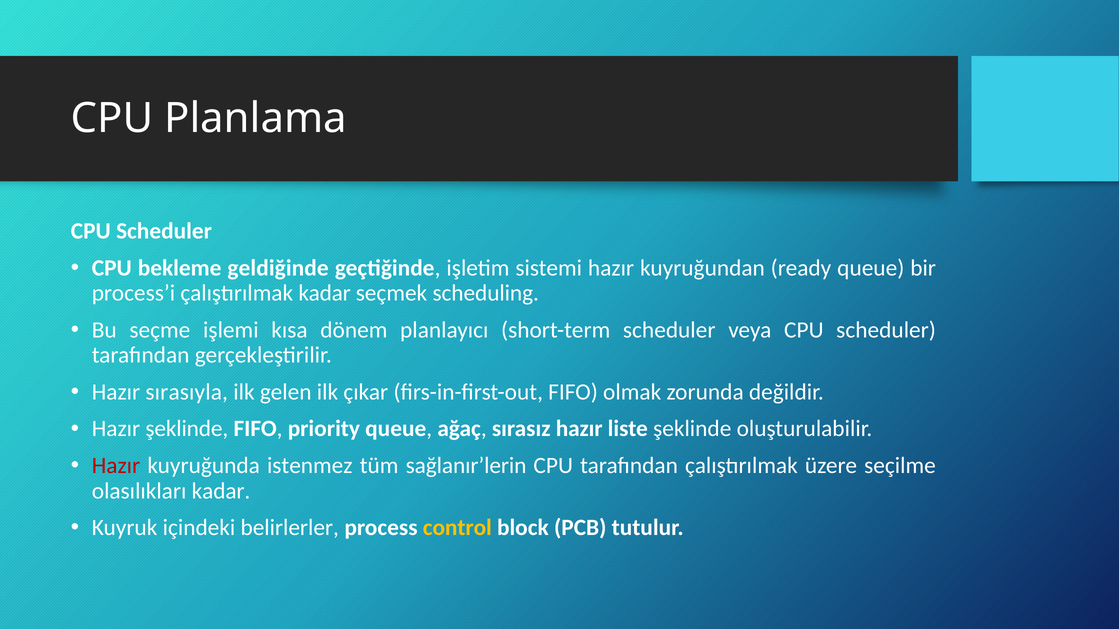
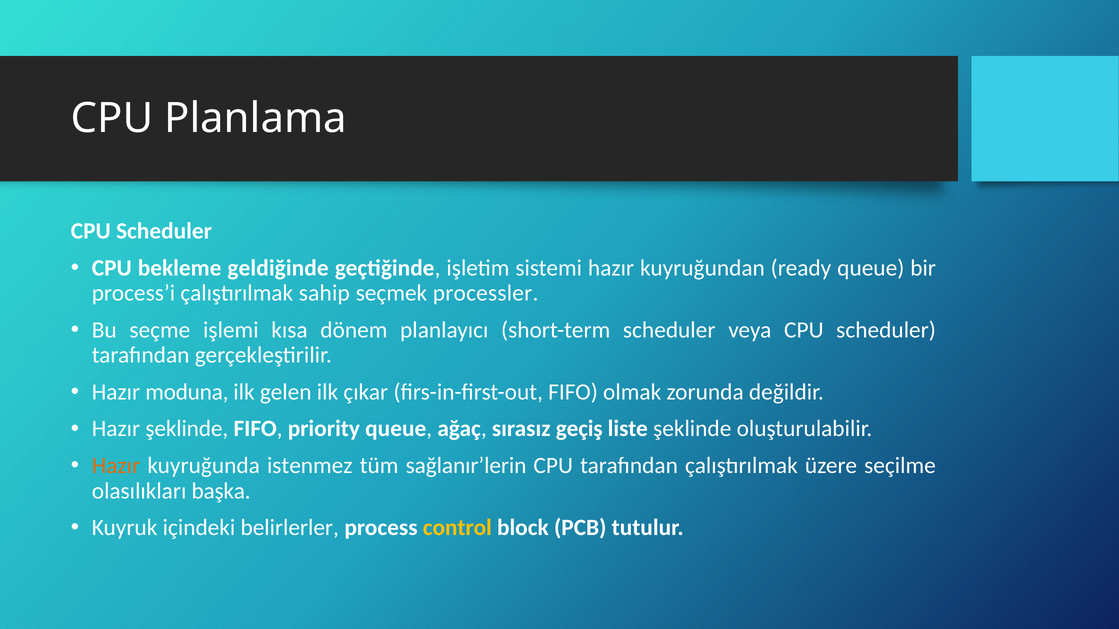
çalıştırılmak kadar: kadar -> sahip
scheduling: scheduling -> processler
sırasıyla: sırasıyla -> moduna
sırasız hazır: hazır -> geçiş
Hazır at (116, 466) colour: red -> orange
olasılıkları kadar: kadar -> başka
